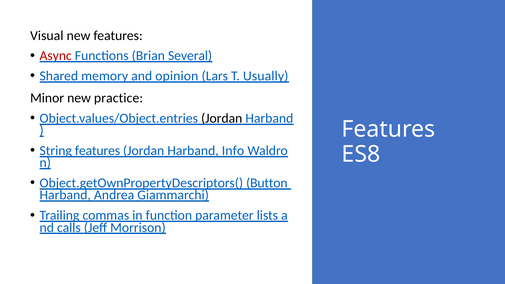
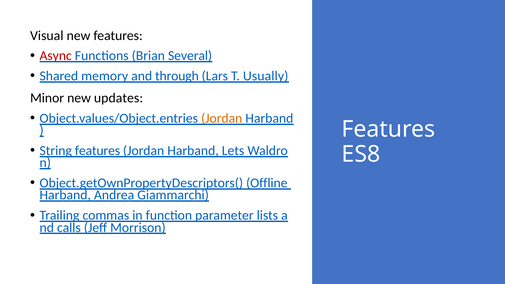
opinion: opinion -> through
practice: practice -> updates
Jordan at (222, 118) colour: black -> orange
Info: Info -> Lets
Button: Button -> Offline
